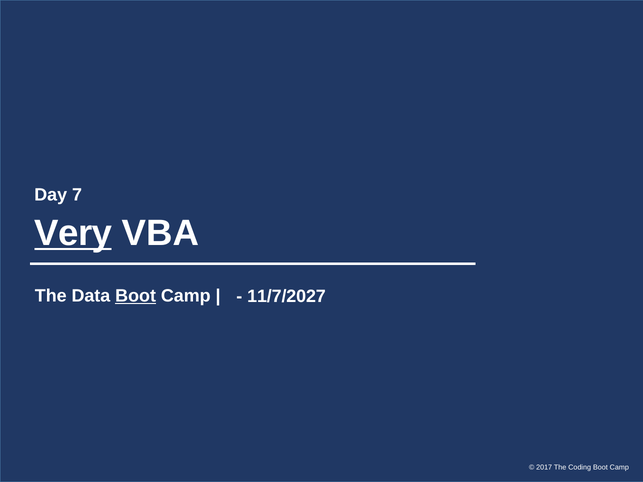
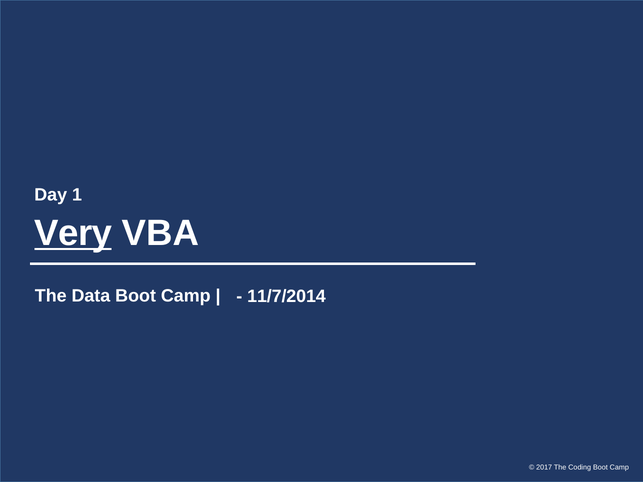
7: 7 -> 1
Boot at (136, 296) underline: present -> none
11/7/2027: 11/7/2027 -> 11/7/2014
